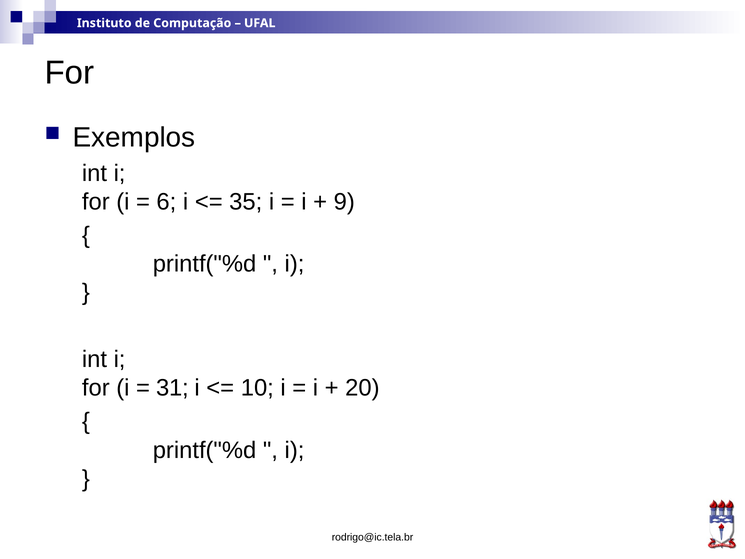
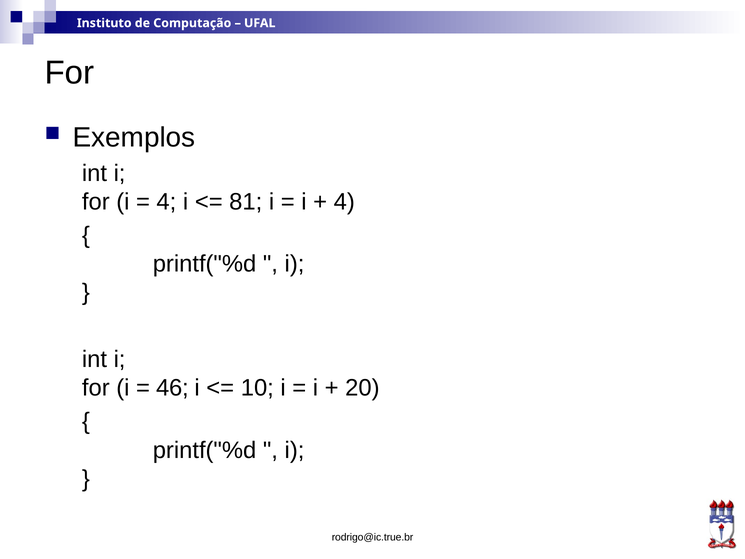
6 at (166, 202): 6 -> 4
35: 35 -> 81
9 at (344, 202): 9 -> 4
31: 31 -> 46
rodrigo@ic.tela.br: rodrigo@ic.tela.br -> rodrigo@ic.true.br
